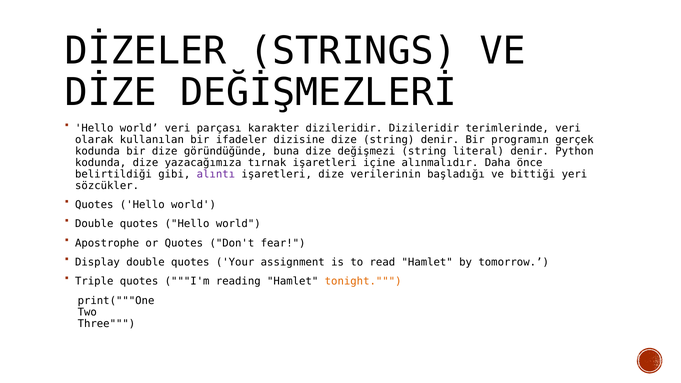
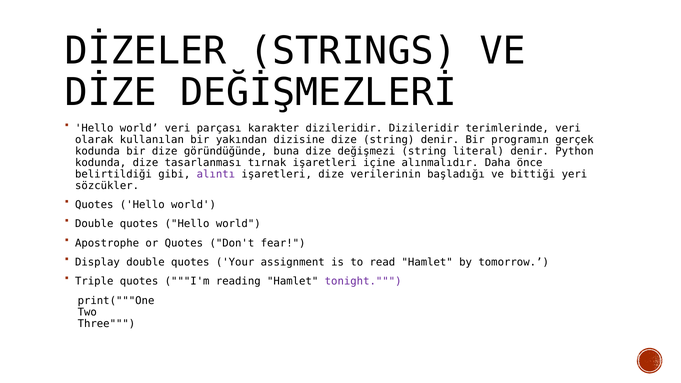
ifadeler: ifadeler -> yakından
yazacağımıza: yazacağımıza -> tasarlanması
tonight colour: orange -> purple
